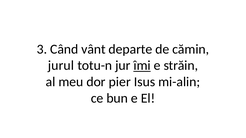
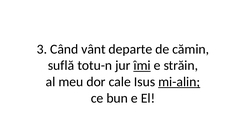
jurul: jurul -> suflă
pier: pier -> cale
mi-alin underline: none -> present
